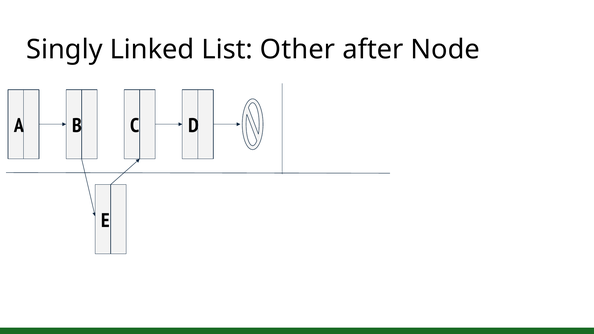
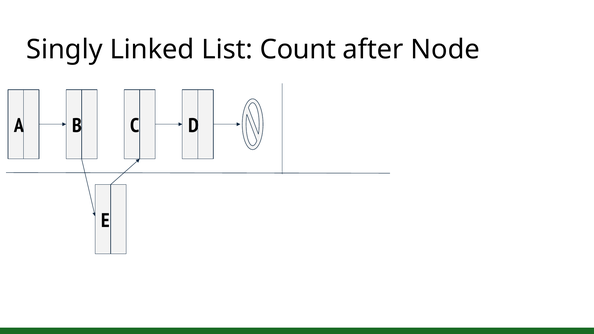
Other: Other -> Count
